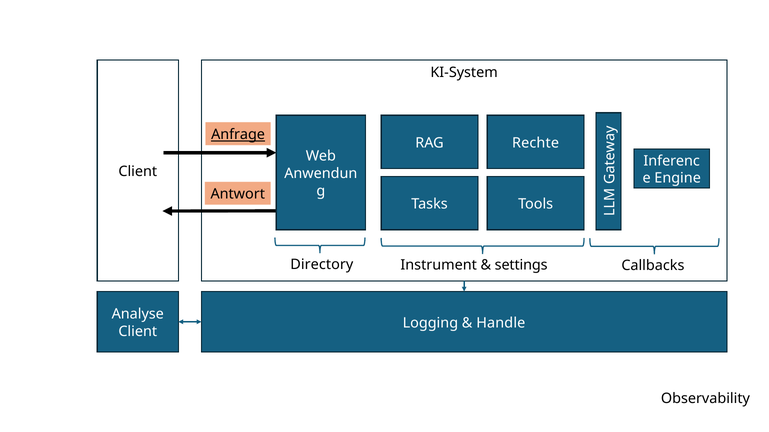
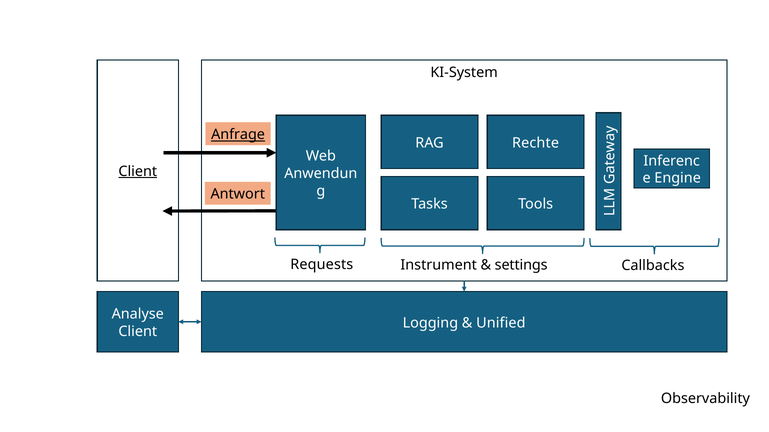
Client at (138, 172) underline: none -> present
Directory: Directory -> Requests
Handle: Handle -> Unified
